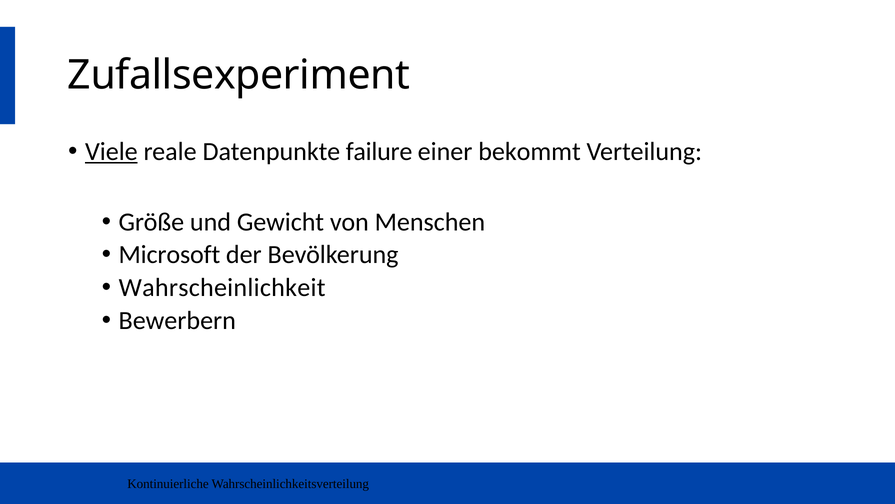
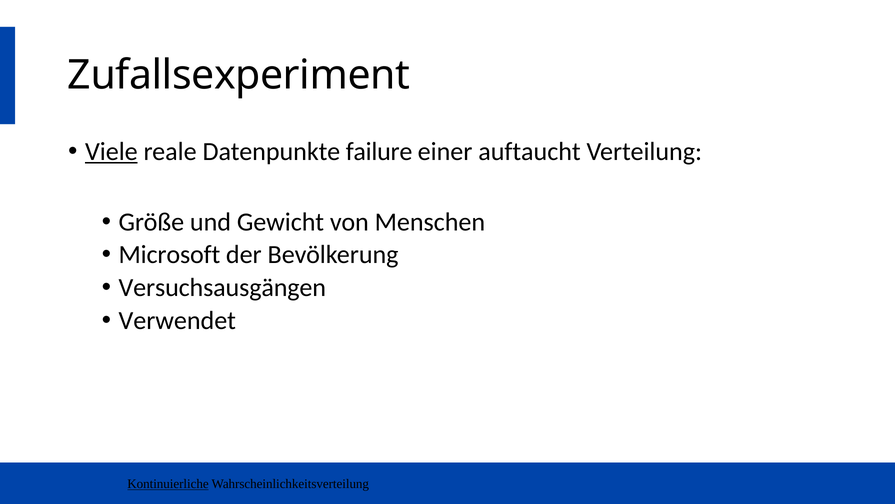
bekommt: bekommt -> auftaucht
Wahrscheinlichkeit: Wahrscheinlichkeit -> Versuchsausgängen
Bewerbern: Bewerbern -> Verwendet
Kontinuierliche underline: none -> present
